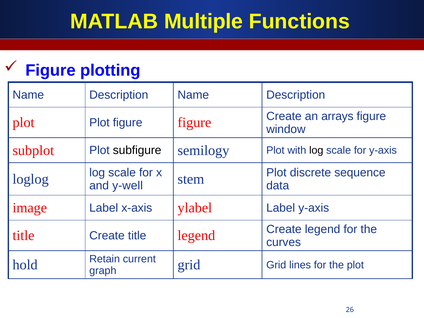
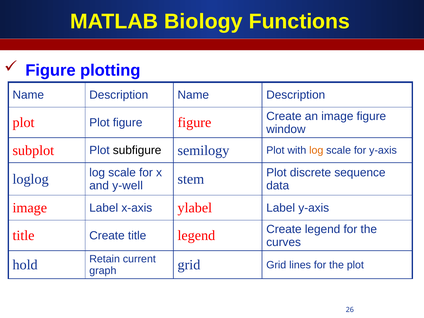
Multiple: Multiple -> Biology
an arrays: arrays -> image
log at (316, 150) colour: black -> orange
